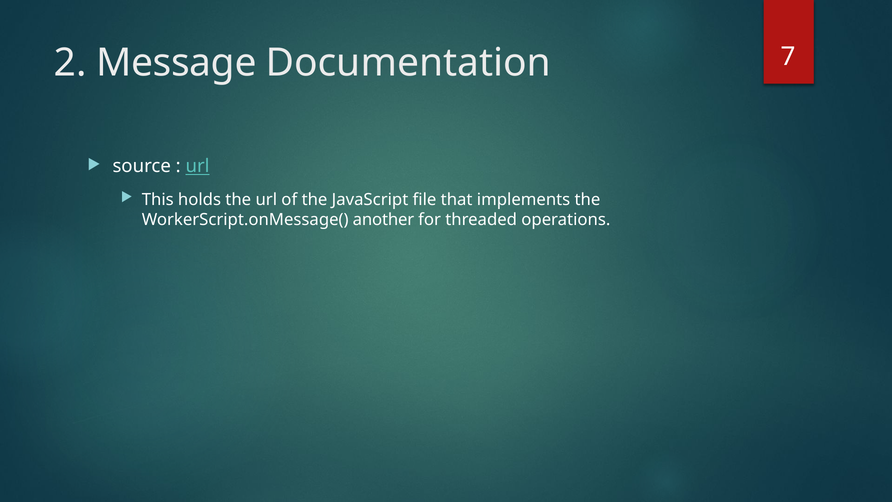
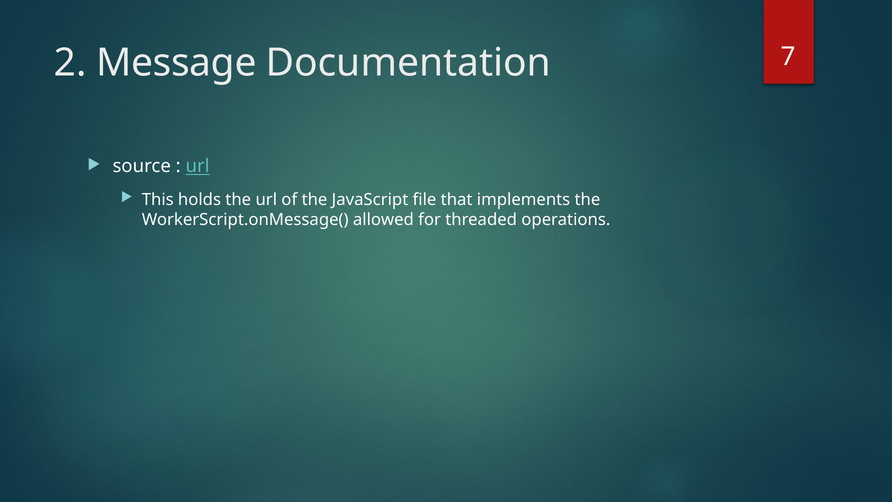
another: another -> allowed
